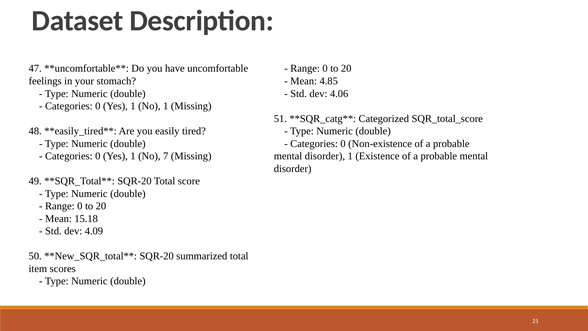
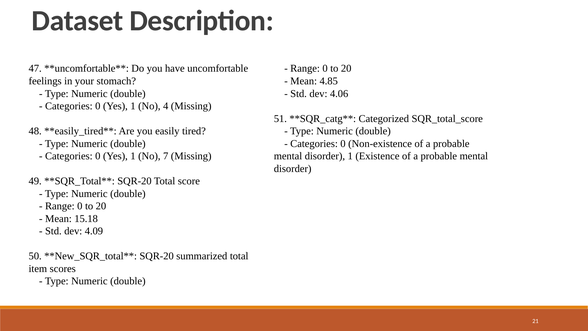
No 1: 1 -> 4
